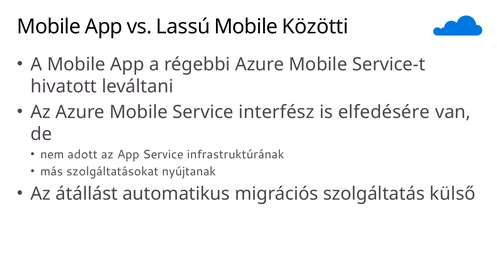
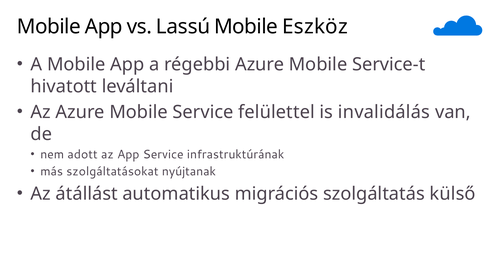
Közötti: Közötti -> Eszköz
interfész: interfész -> felülettel
elfedésére: elfedésére -> invalidálás
